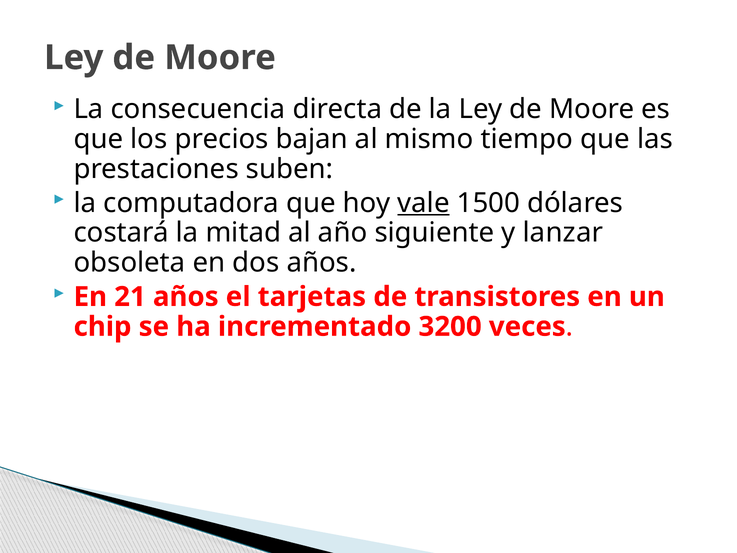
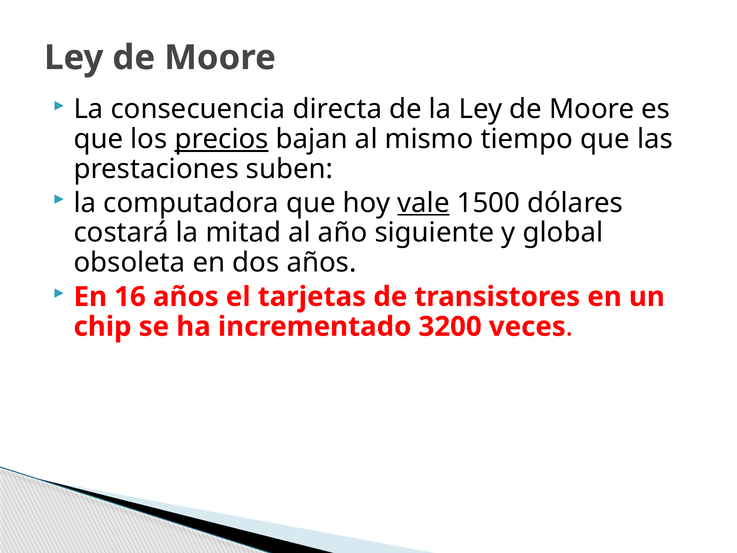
precios underline: none -> present
lanzar: lanzar -> global
21: 21 -> 16
